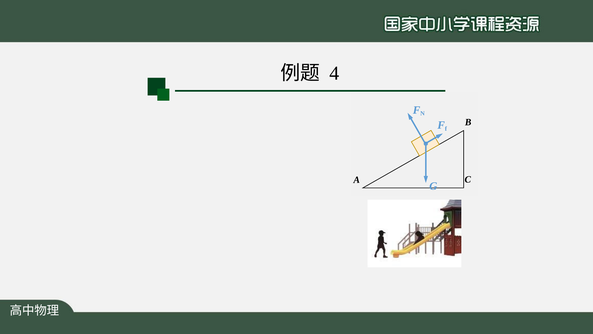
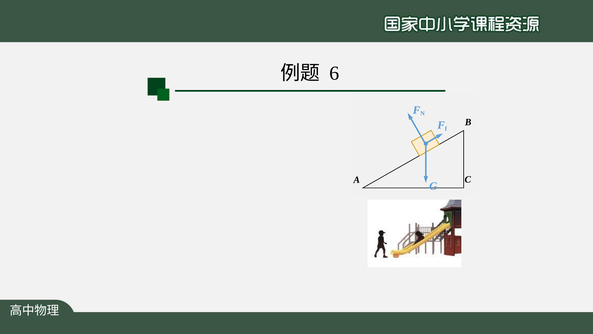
4: 4 -> 6
